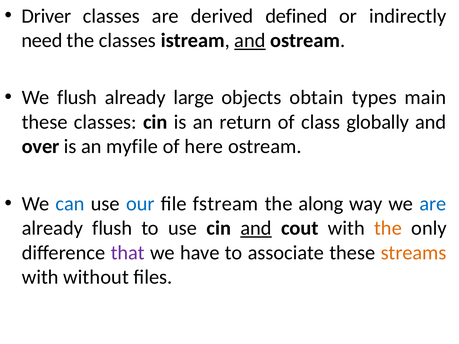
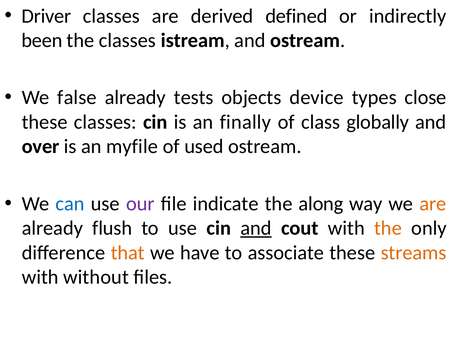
need: need -> been
and at (250, 40) underline: present -> none
We flush: flush -> false
large: large -> tests
obtain: obtain -> device
main: main -> close
return: return -> finally
here: here -> used
our colour: blue -> purple
fstream: fstream -> indicate
are at (433, 204) colour: blue -> orange
that colour: purple -> orange
